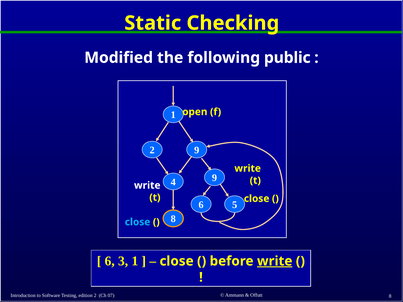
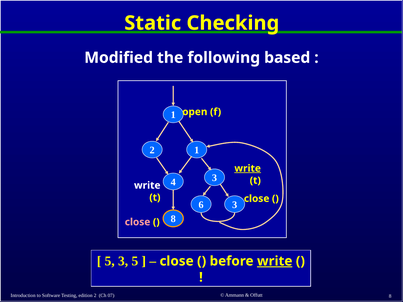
public: public -> based
2 9: 9 -> 1
write at (248, 169) underline: none -> present
4 9: 9 -> 3
6 5: 5 -> 3
close at (138, 222) colour: light blue -> pink
6 at (110, 261): 6 -> 5
3 1: 1 -> 5
